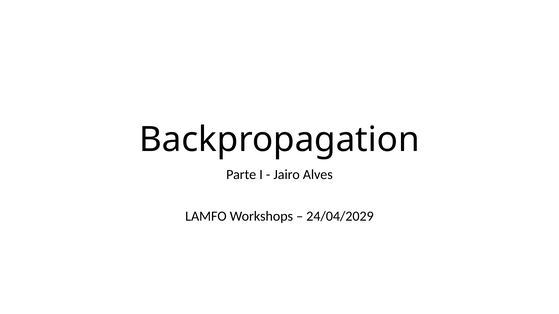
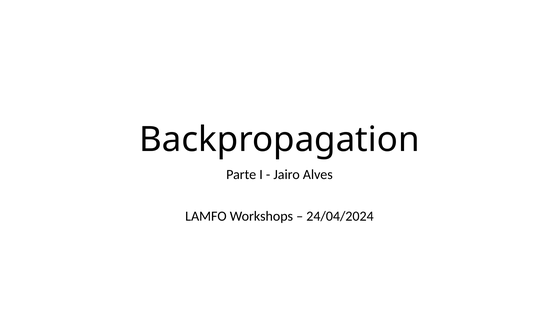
24/04/2029: 24/04/2029 -> 24/04/2024
